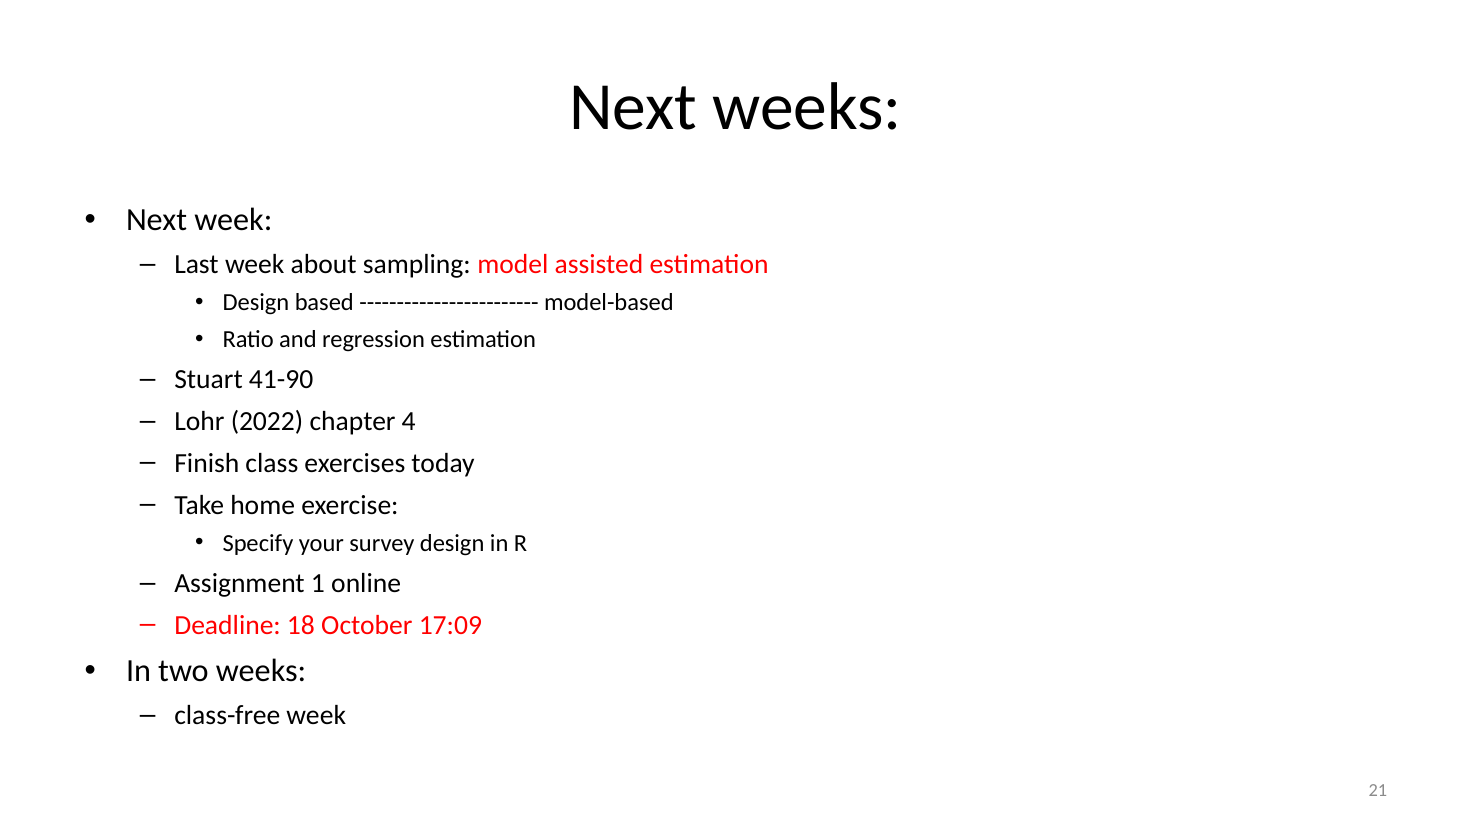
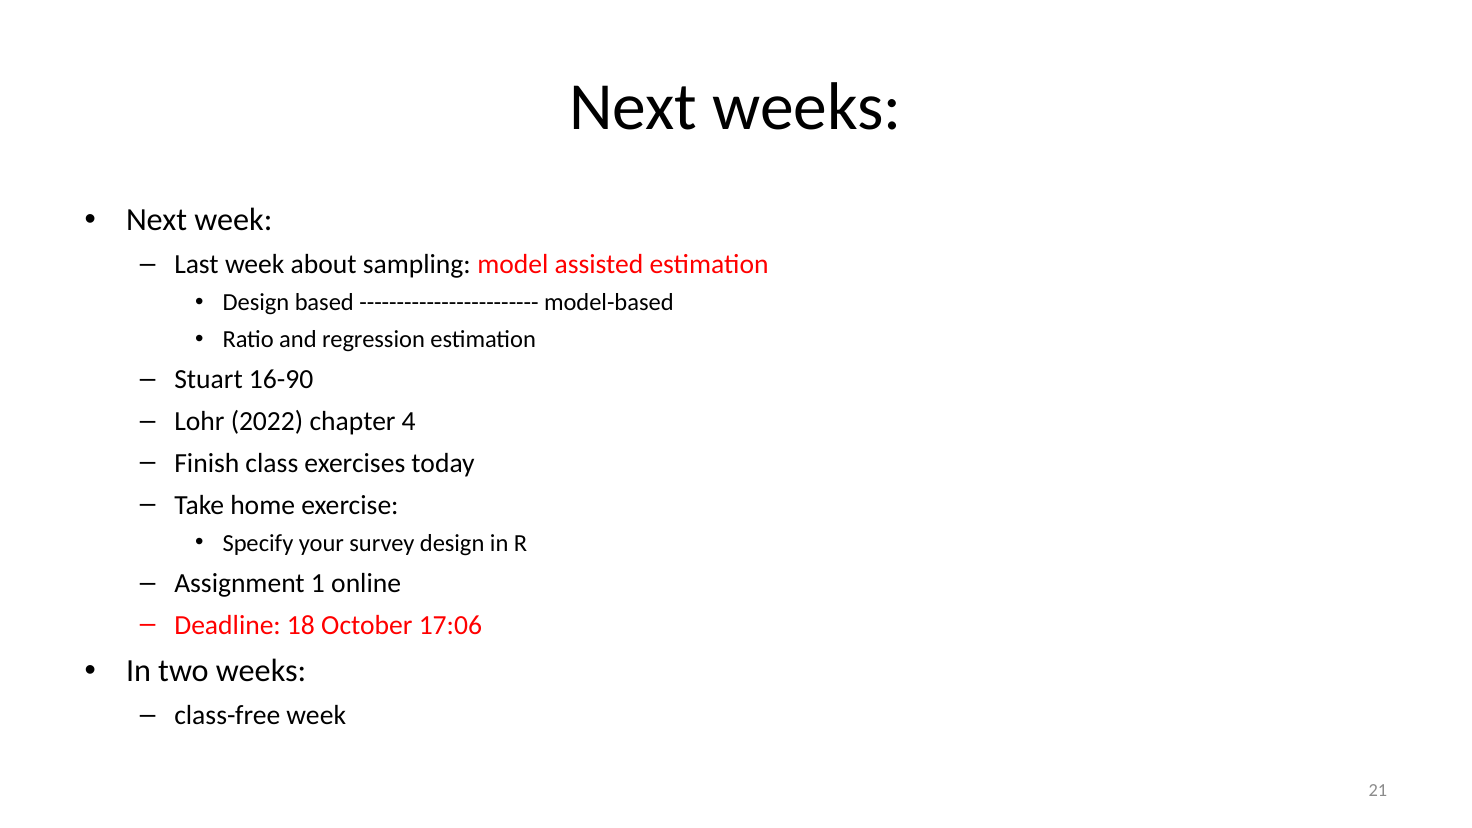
41-90: 41-90 -> 16-90
17:09: 17:09 -> 17:06
